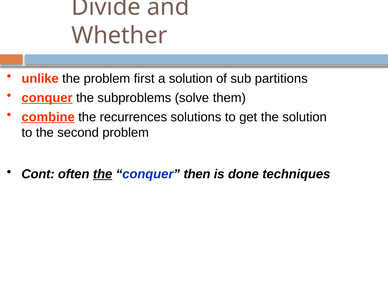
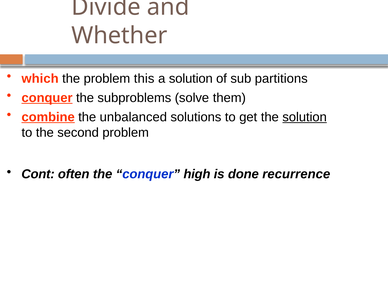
unlike: unlike -> which
first: first -> this
recurrences: recurrences -> unbalanced
solution at (305, 117) underline: none -> present
the at (103, 174) underline: present -> none
then: then -> high
techniques: techniques -> recurrence
